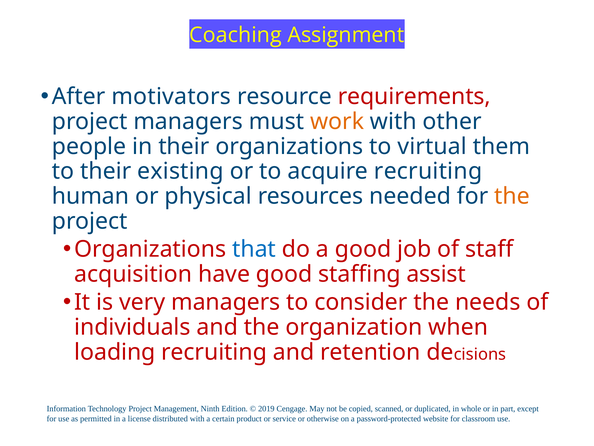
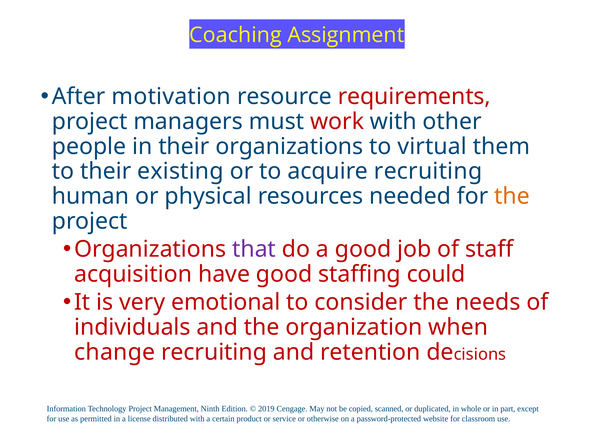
motivators: motivators -> motivation
work colour: orange -> red
that colour: blue -> purple
assist: assist -> could
very managers: managers -> emotional
loading: loading -> change
